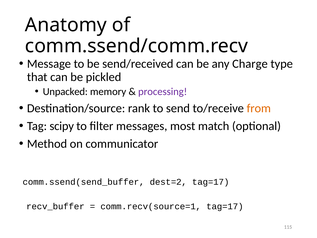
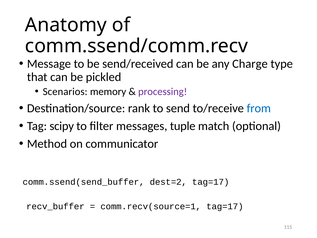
Unpacked: Unpacked -> Scenarios
from colour: orange -> blue
most: most -> tuple
